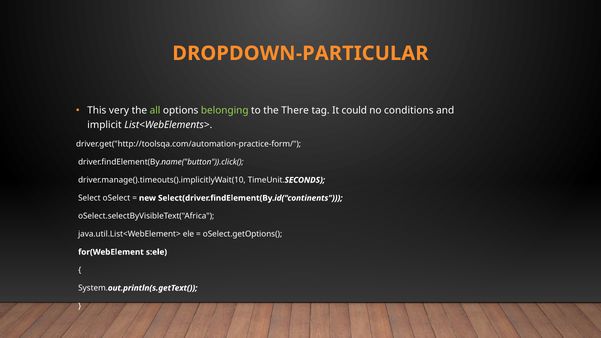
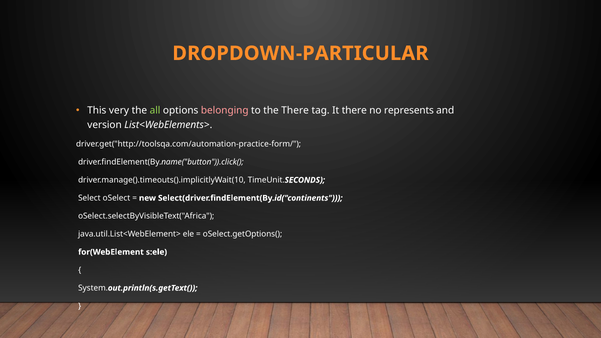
belonging colour: light green -> pink
It could: could -> there
conditions: conditions -> represents
implicit: implicit -> version
